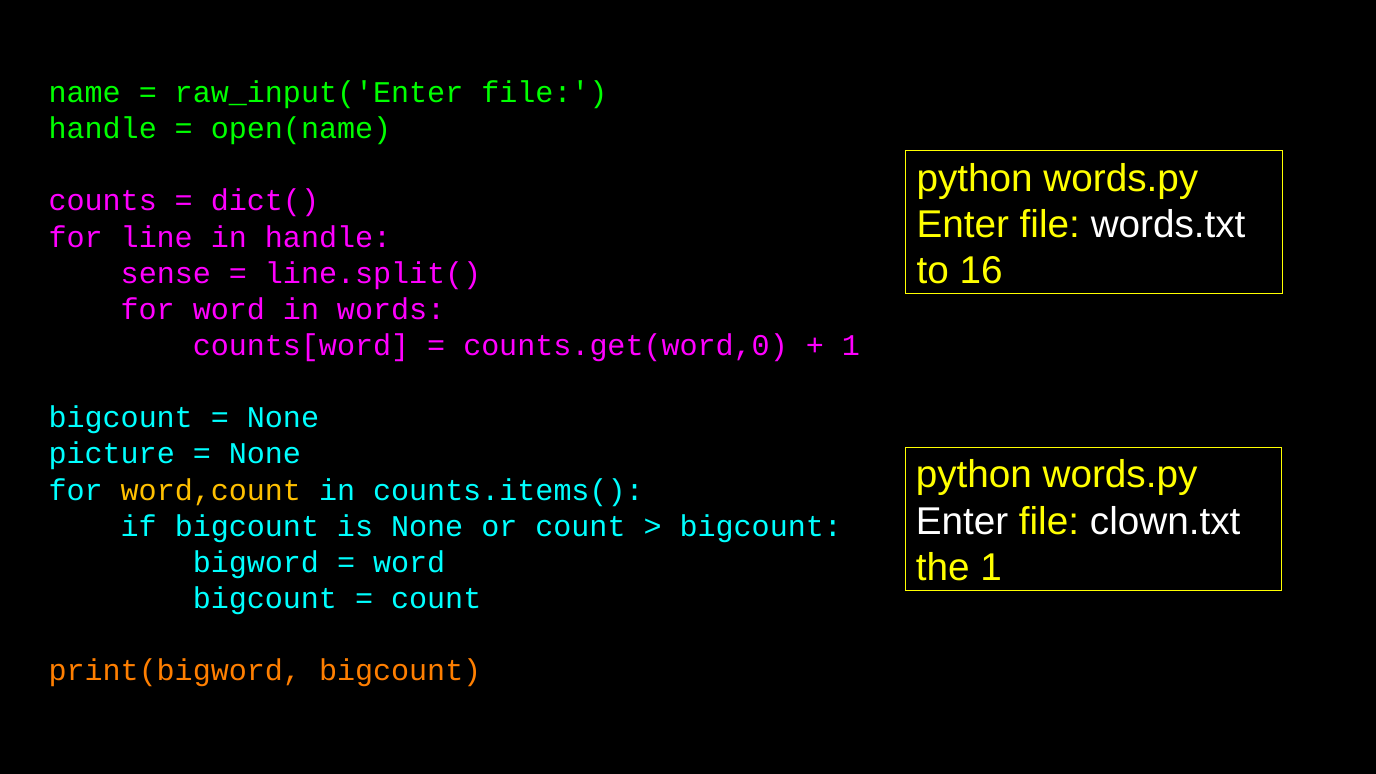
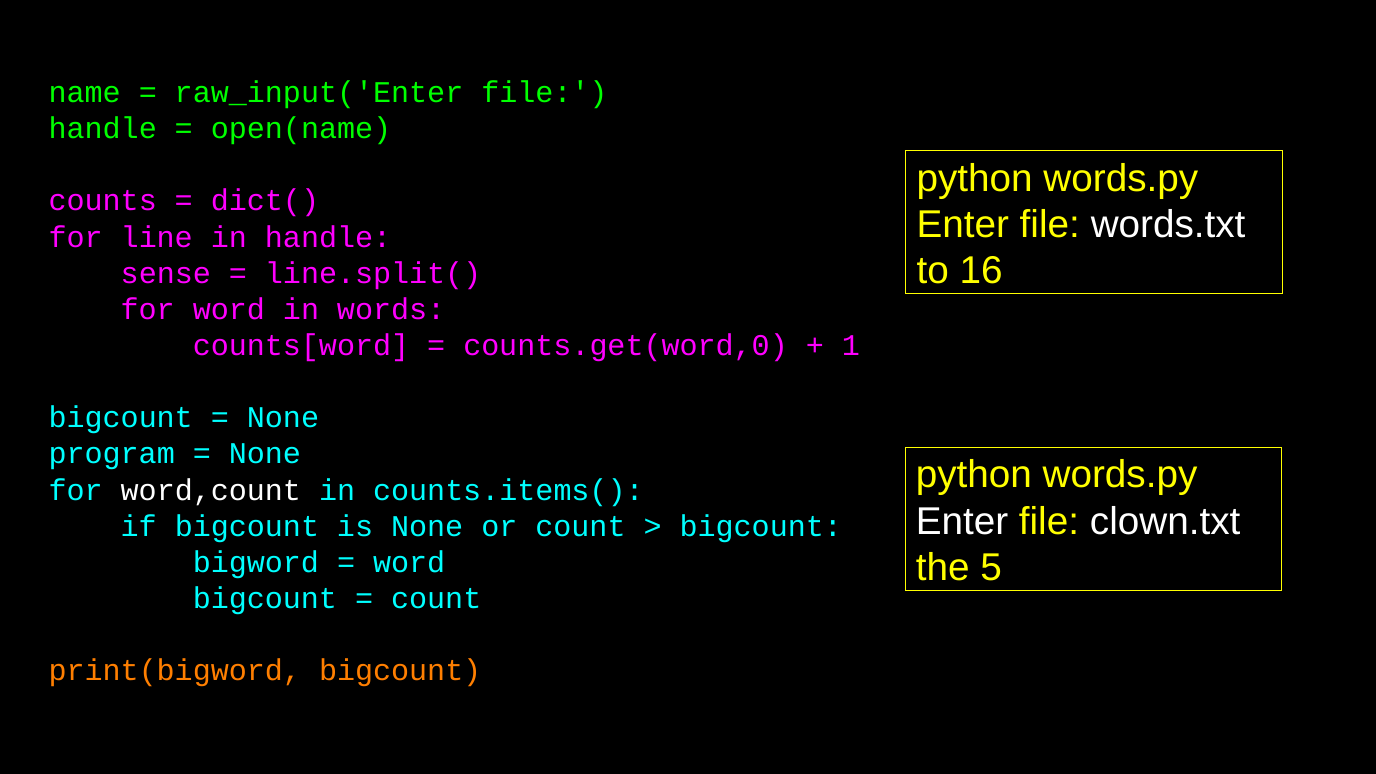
picture: picture -> program
word,count colour: yellow -> white
the 1: 1 -> 5
